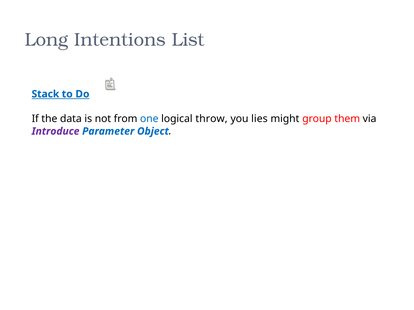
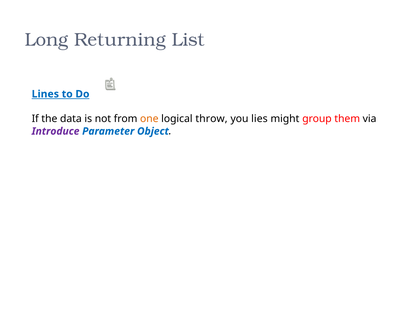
Intentions: Intentions -> Returning
Stack: Stack -> Lines
one colour: blue -> orange
